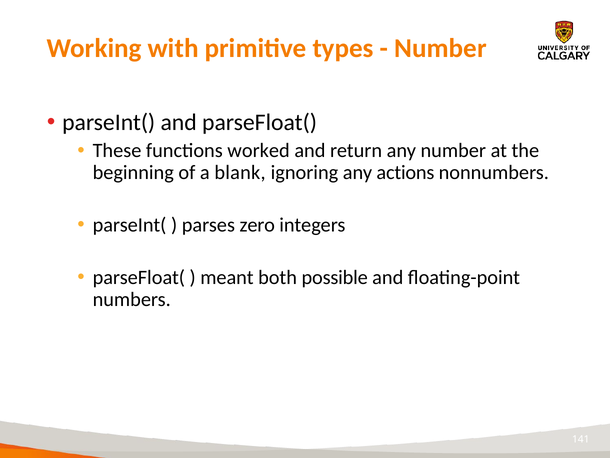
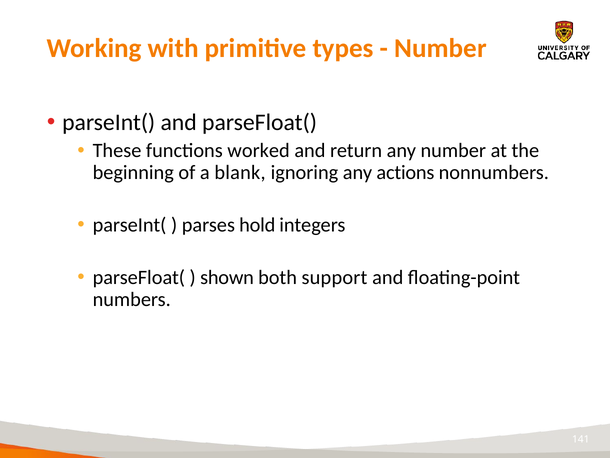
zero: zero -> hold
meant: meant -> shown
possible: possible -> support
